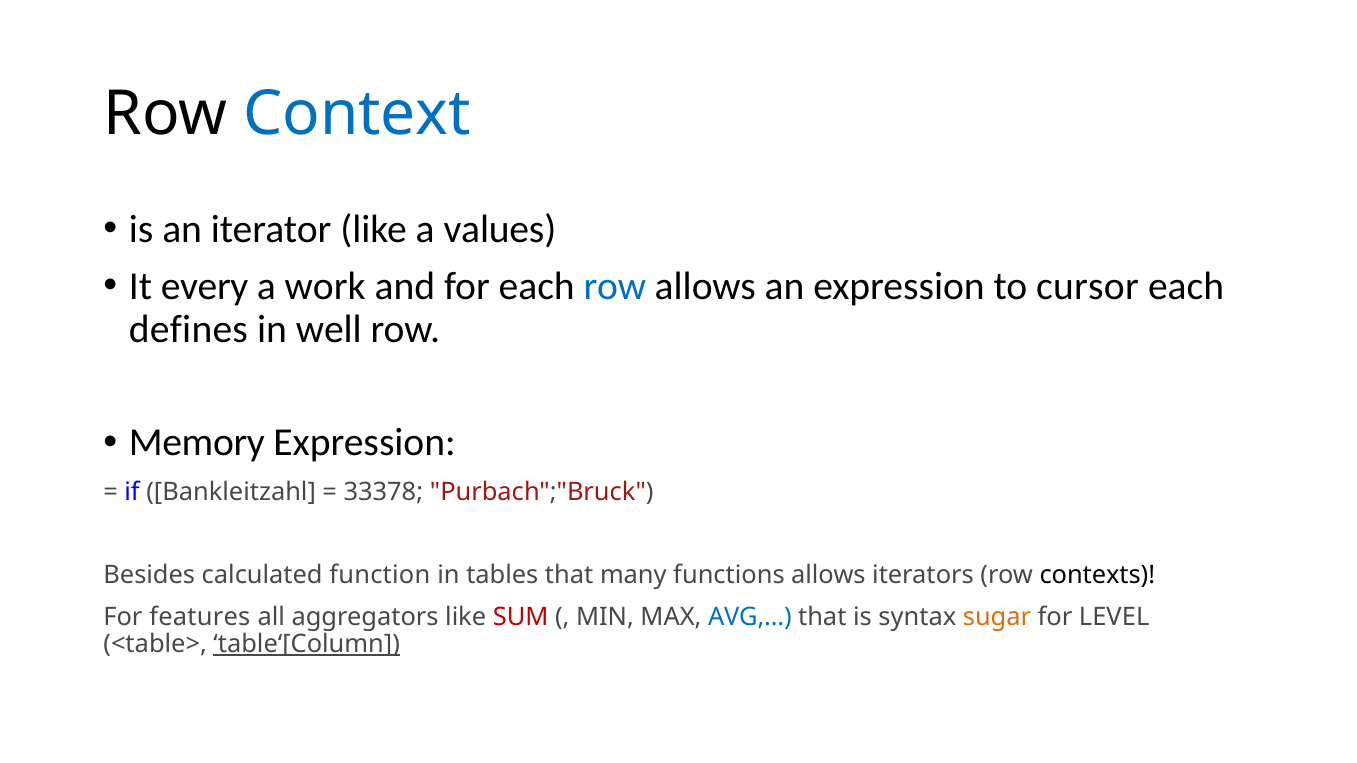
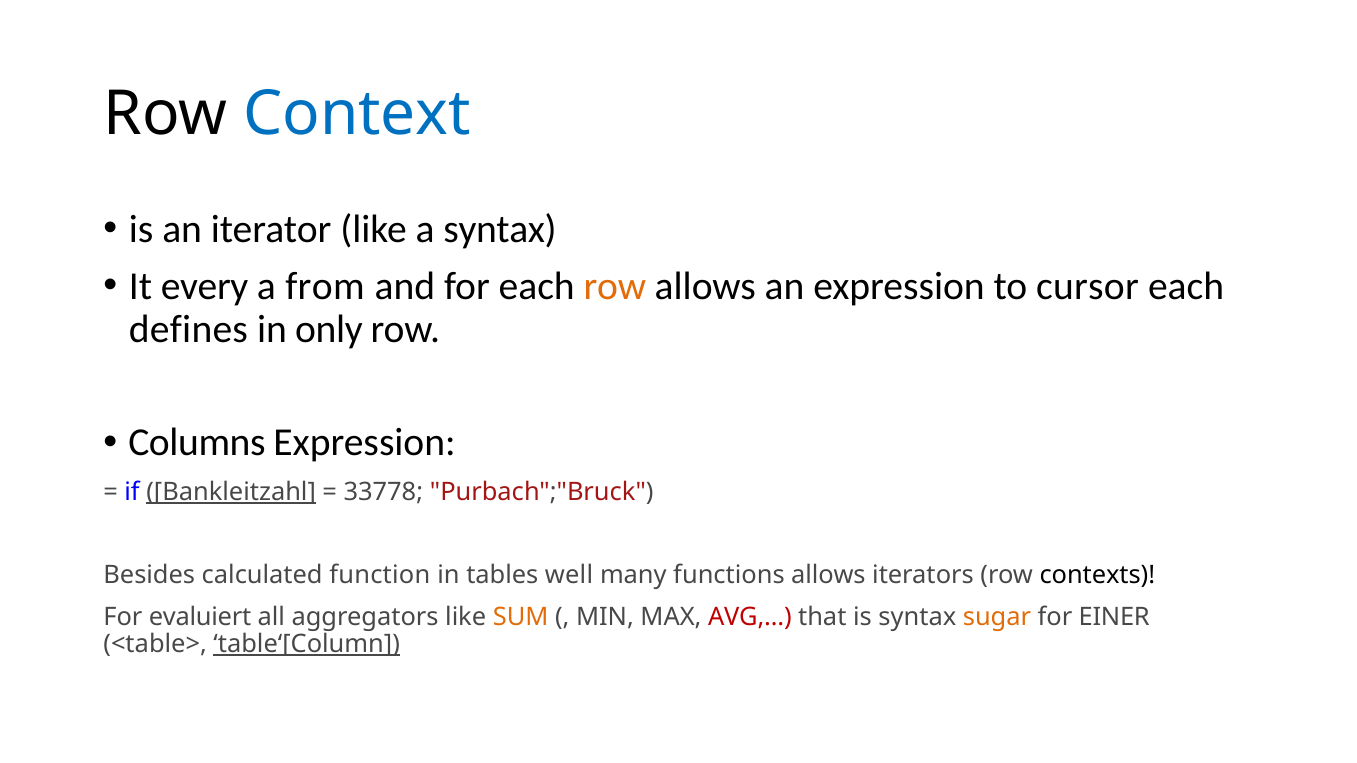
a values: values -> syntax
work: work -> from
row at (615, 286) colour: blue -> orange
well: well -> only
Memory: Memory -> Columns
Bankleitzahl underline: none -> present
33378: 33378 -> 33778
tables that: that -> well
features: features -> evaluiert
SUM colour: red -> orange
AVG,… colour: blue -> red
LEVEL: LEVEL -> EINER
